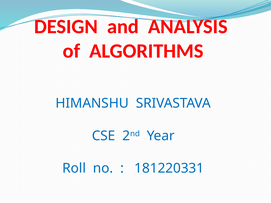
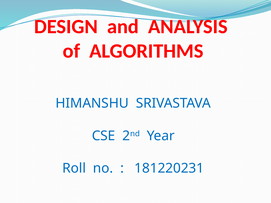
181220331: 181220331 -> 181220231
